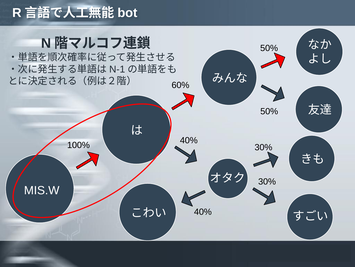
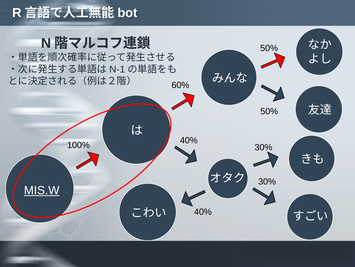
MIS.W underline: none -> present
